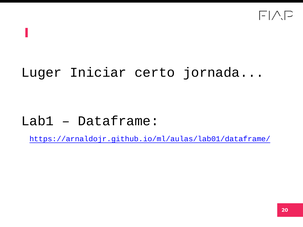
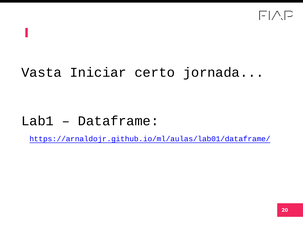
Luger: Luger -> Vasta
